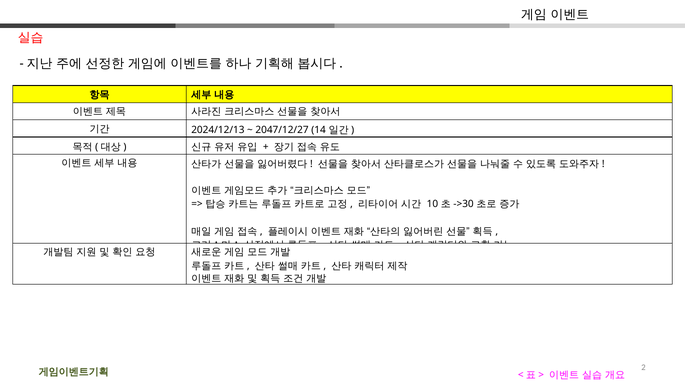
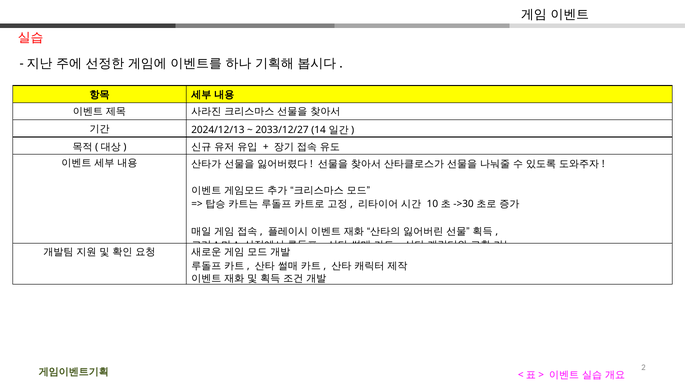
2047/12/27: 2047/12/27 -> 2033/12/27
